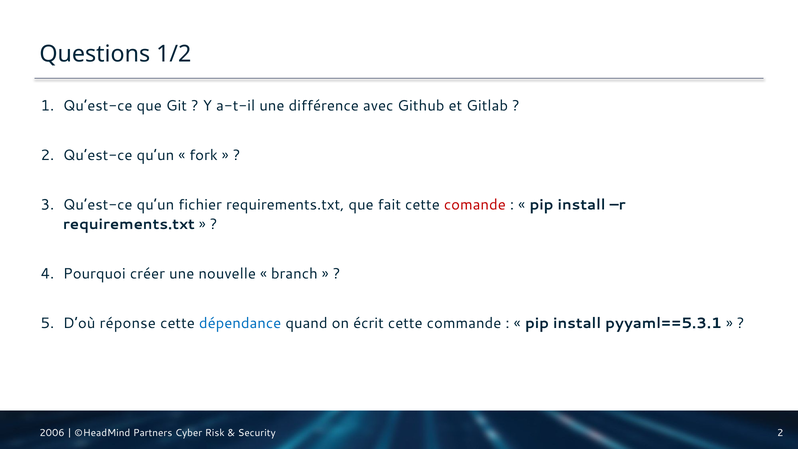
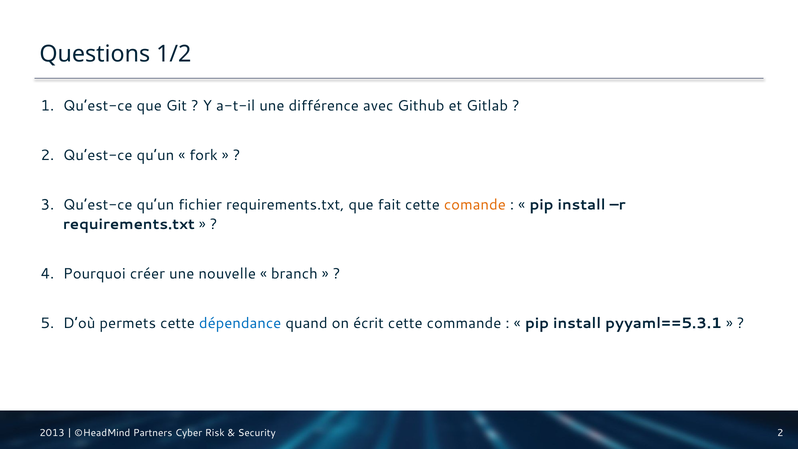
comande colour: red -> orange
réponse: réponse -> permets
2006: 2006 -> 2013
